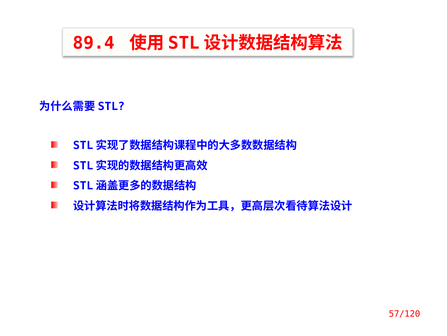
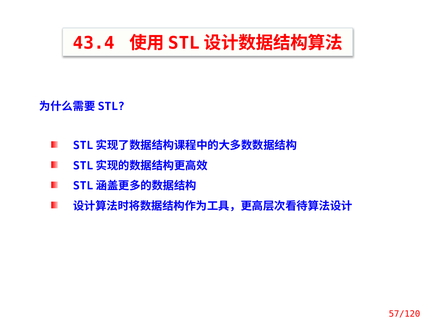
89.4: 89.4 -> 43.4
